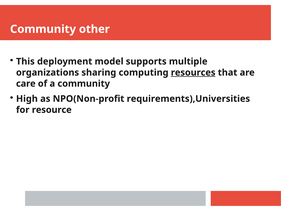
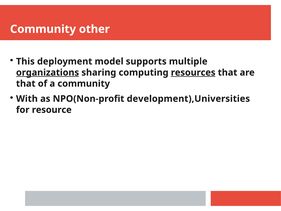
organizations underline: none -> present
care at (26, 84): care -> that
High: High -> With
requirements),Universities: requirements),Universities -> development),Universities
